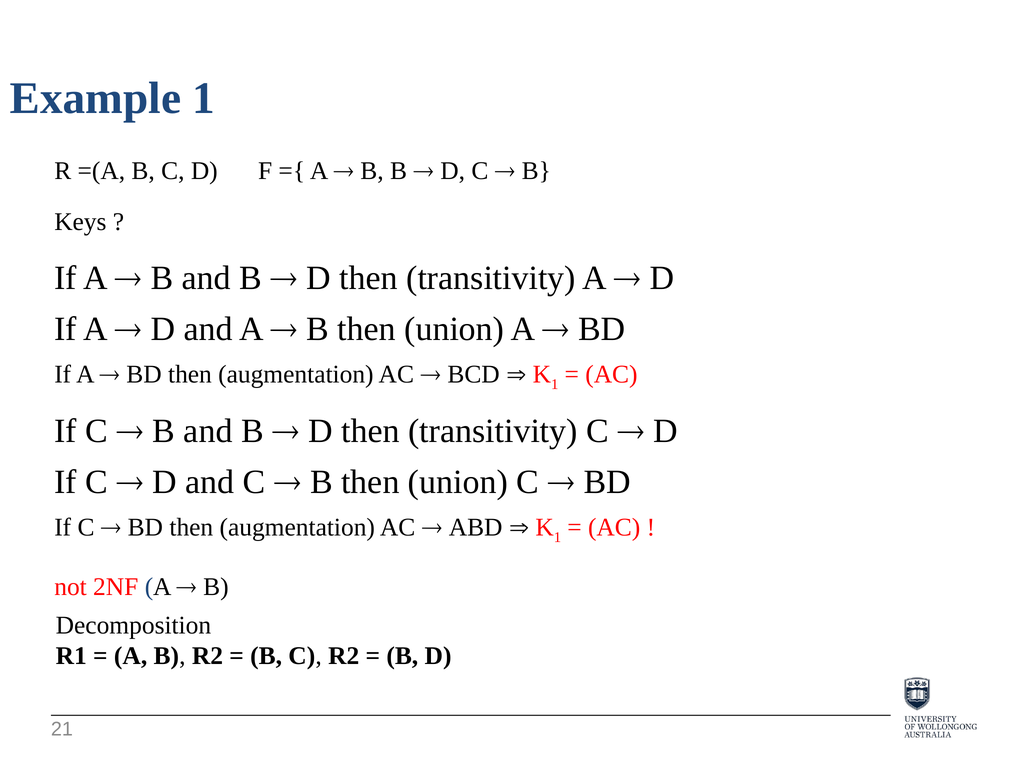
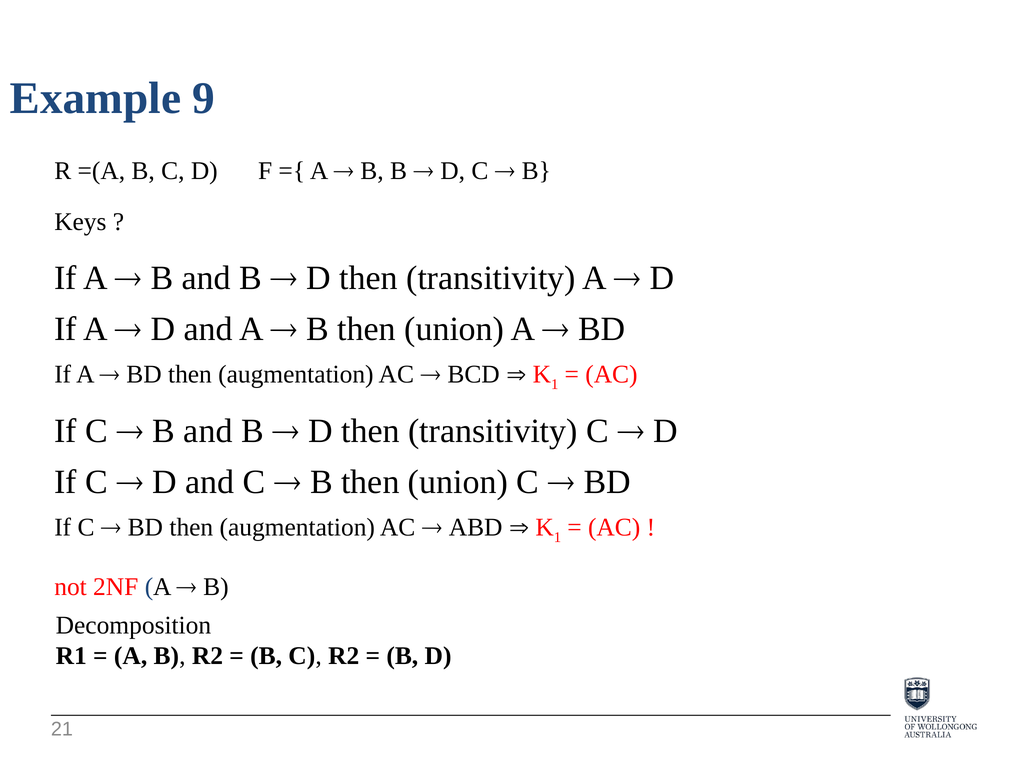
Example 1: 1 -> 9
